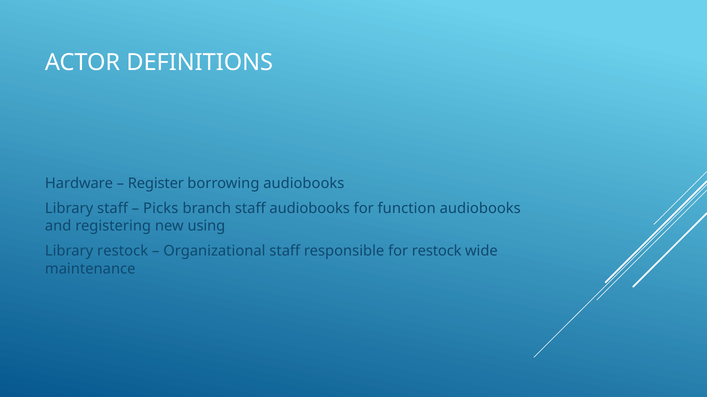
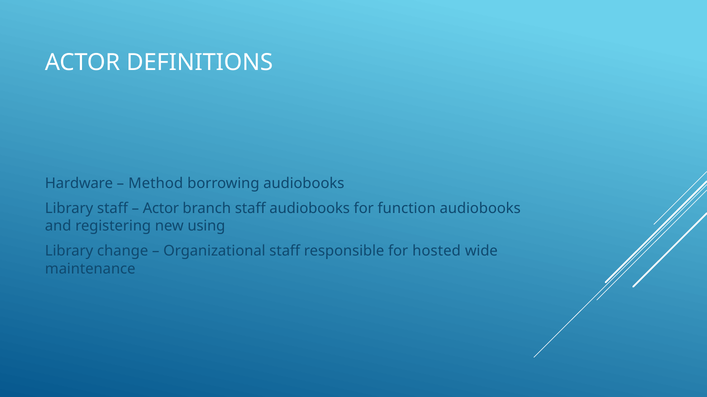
Register: Register -> Method
Picks at (161, 209): Picks -> Actor
Library restock: restock -> change
for restock: restock -> hosted
